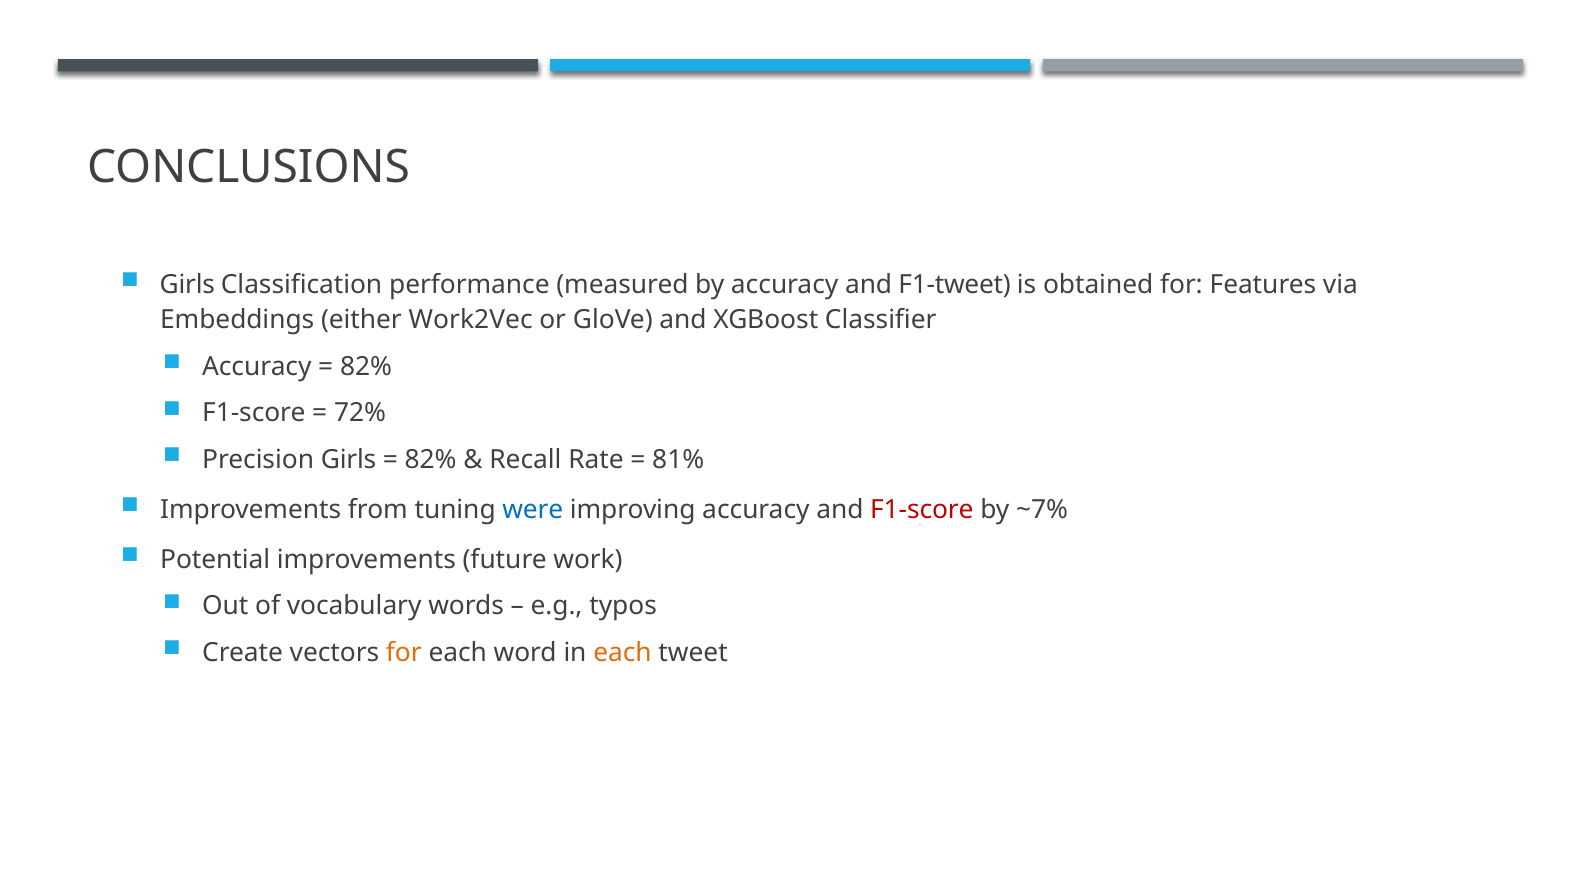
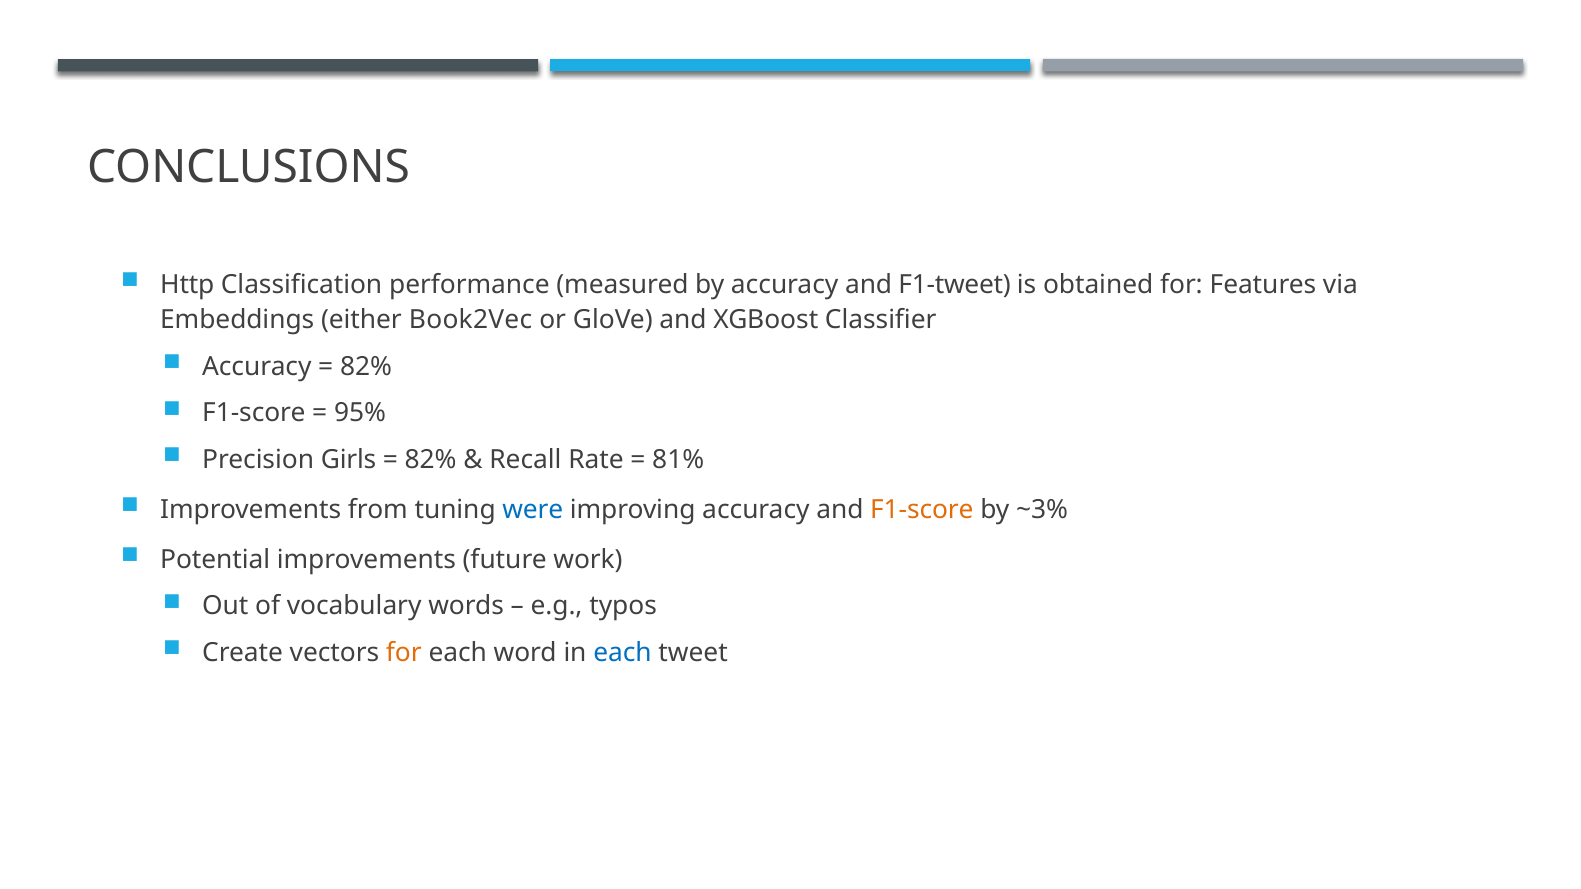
Girls at (187, 285): Girls -> Http
Work2Vec: Work2Vec -> Book2Vec
72%: 72% -> 95%
F1-score at (922, 510) colour: red -> orange
~7%: ~7% -> ~3%
each at (623, 653) colour: orange -> blue
